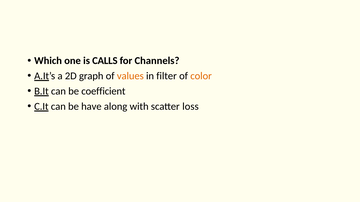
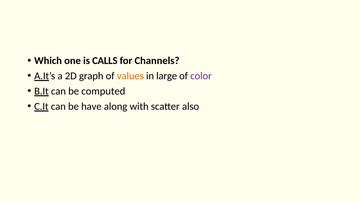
filter: filter -> large
color colour: orange -> purple
coefficient: coefficient -> computed
loss: loss -> also
